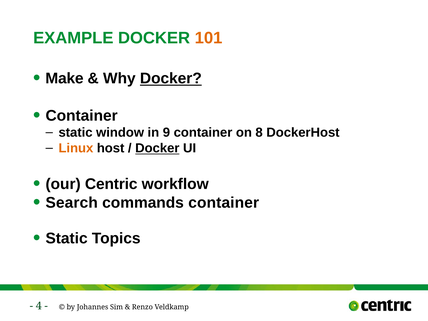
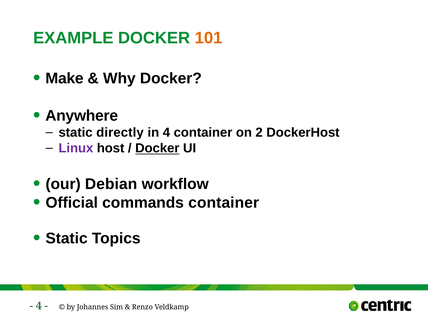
Docker at (171, 78) underline: present -> none
Container at (82, 116): Container -> Anywhere
window: window -> directly
in 9: 9 -> 4
8: 8 -> 2
Linux colour: orange -> purple
Centric: Centric -> Debian
Search: Search -> Official
